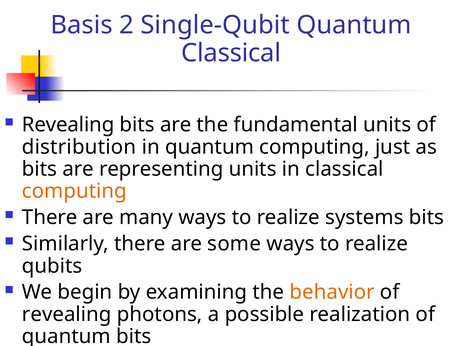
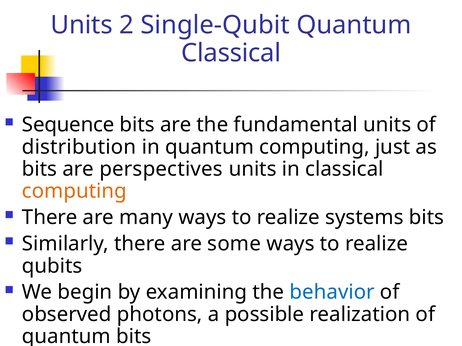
Basis at (82, 25): Basis -> Units
Revealing at (68, 125): Revealing -> Sequence
representing: representing -> perspectives
behavior colour: orange -> blue
revealing at (67, 315): revealing -> observed
